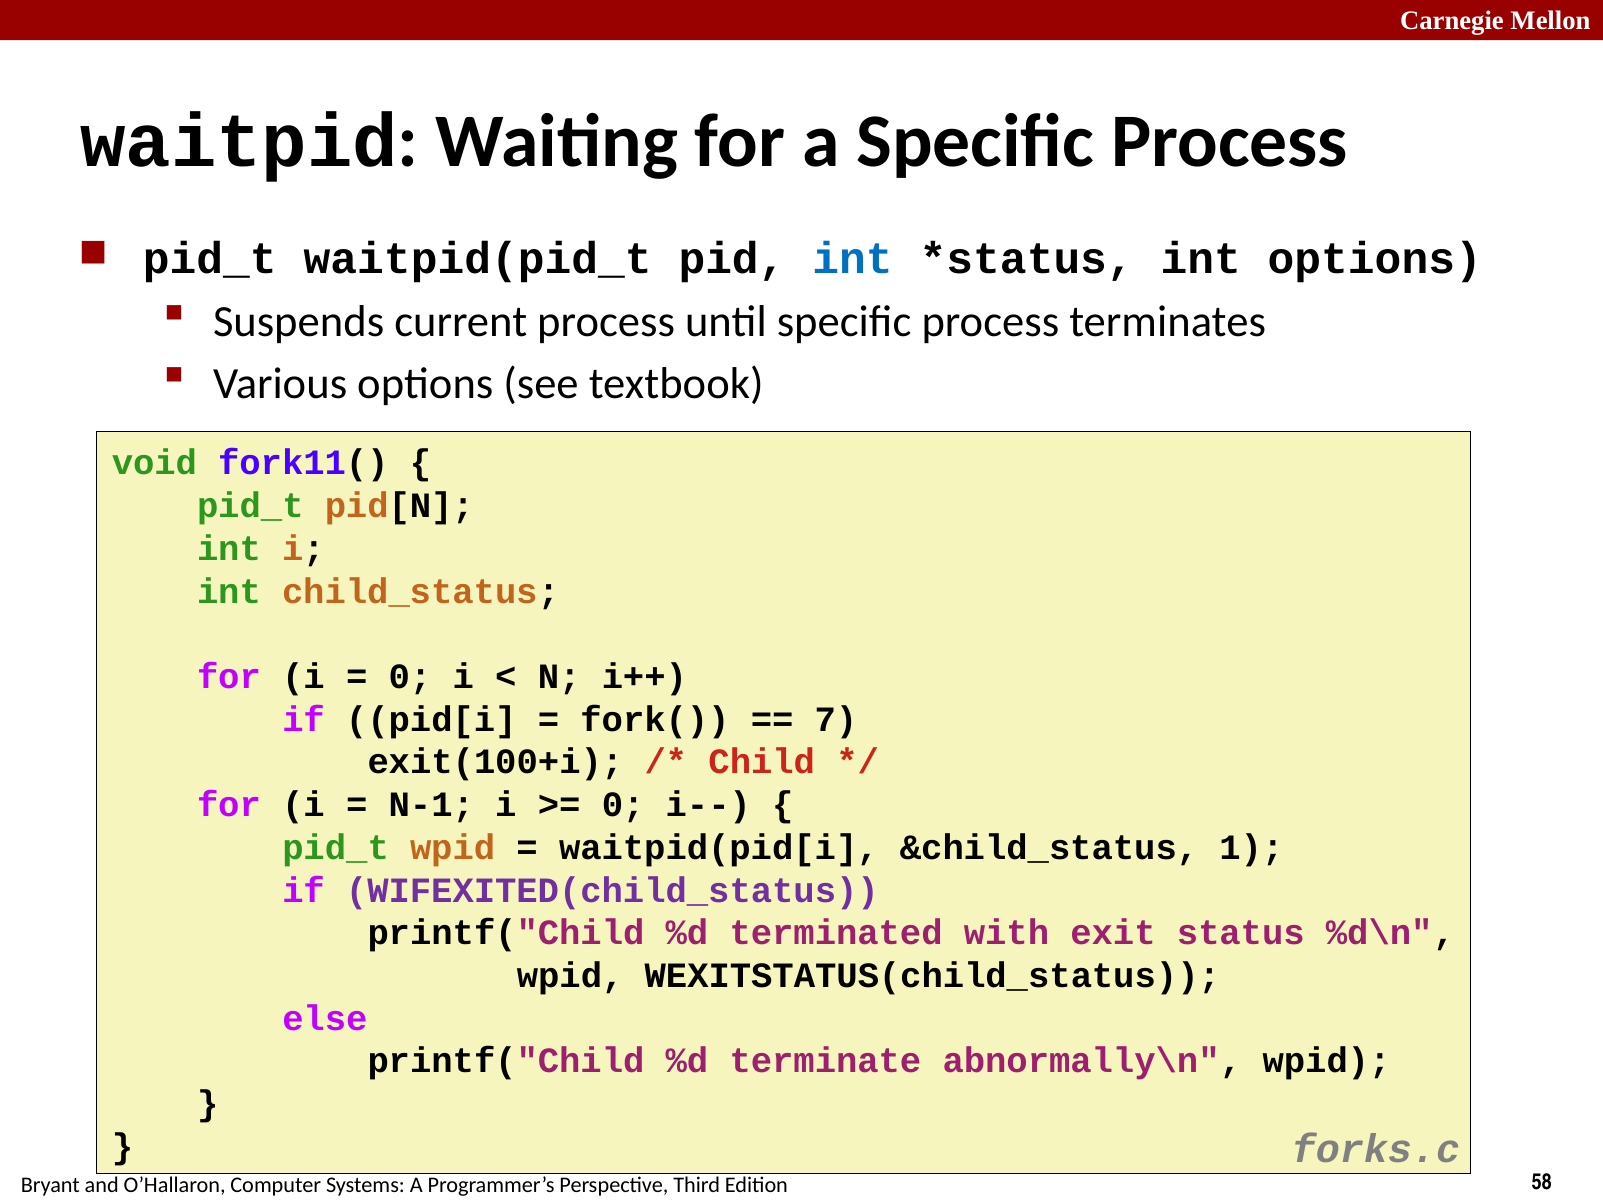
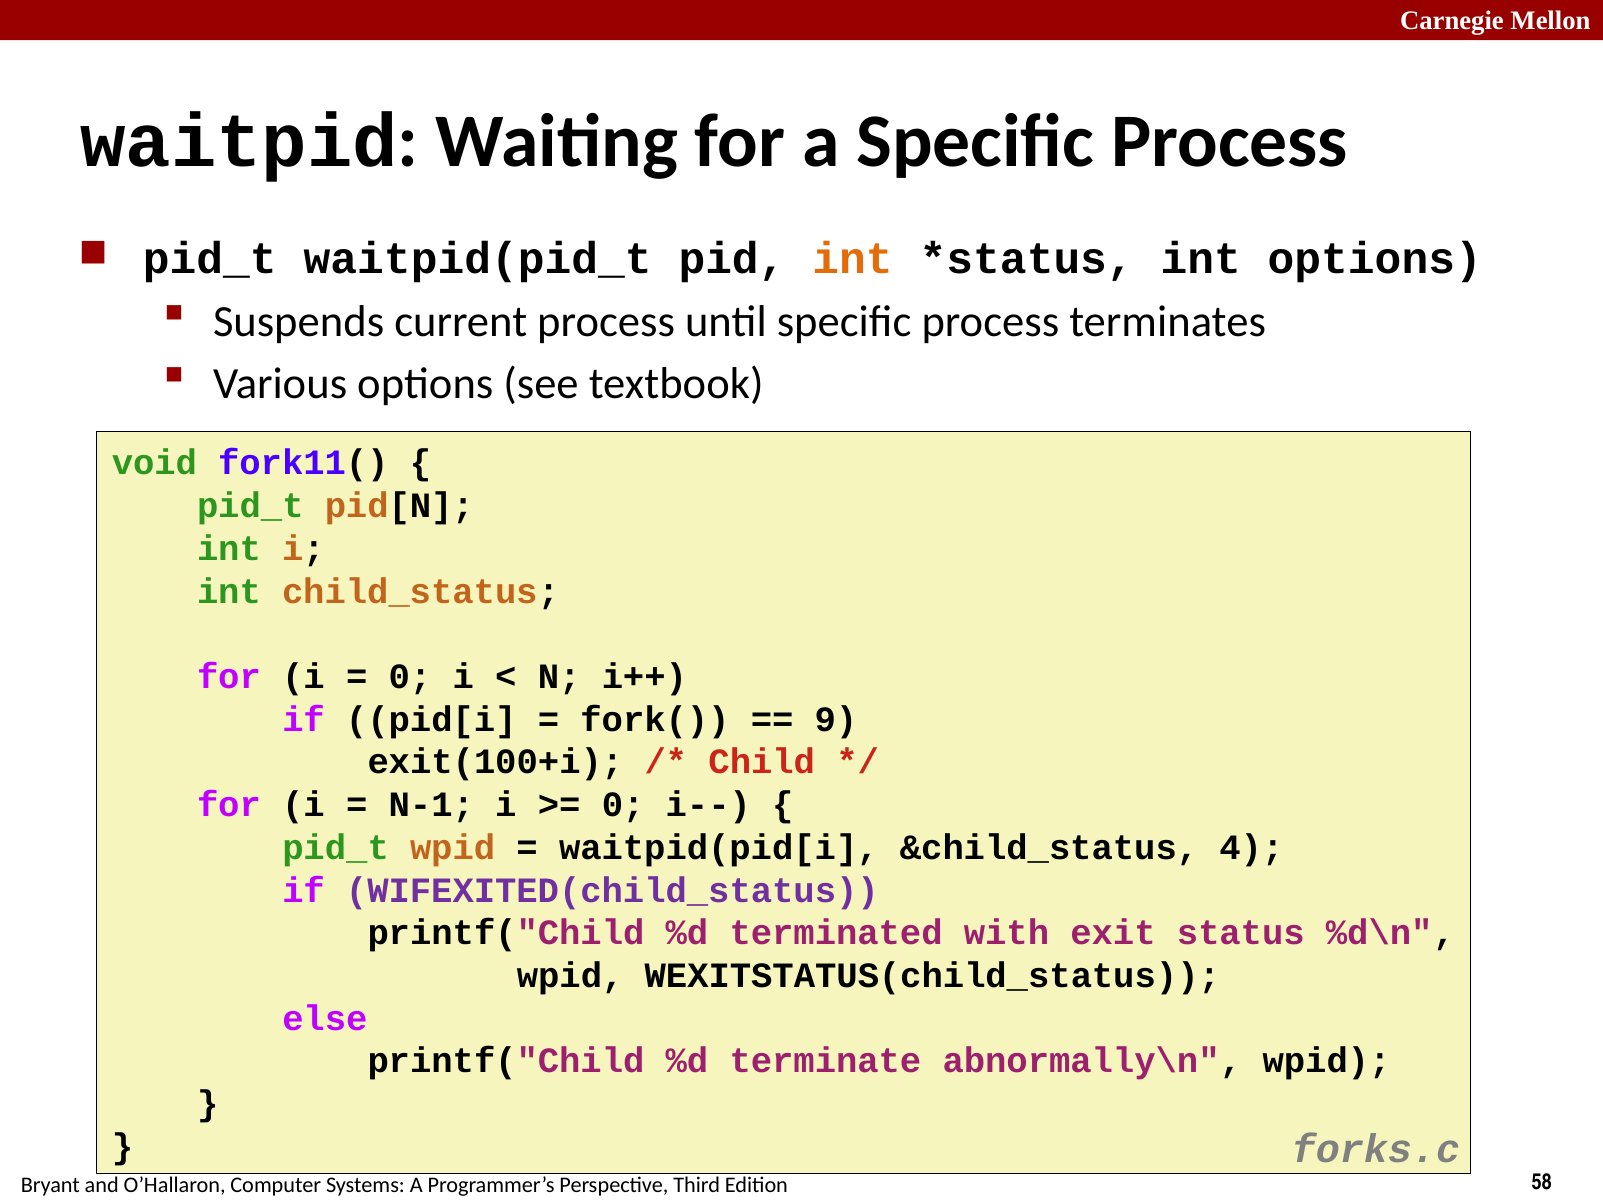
int at (852, 259) colour: blue -> orange
7: 7 -> 9
1: 1 -> 4
